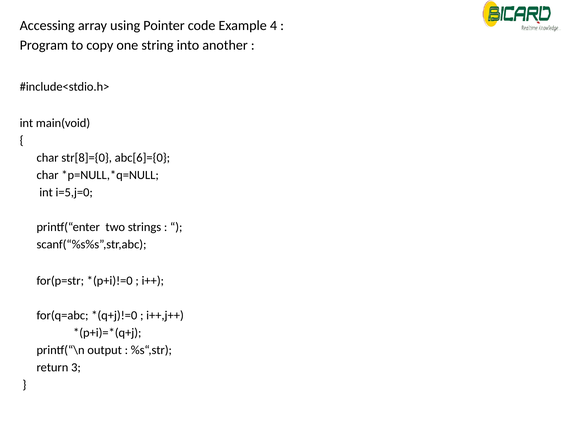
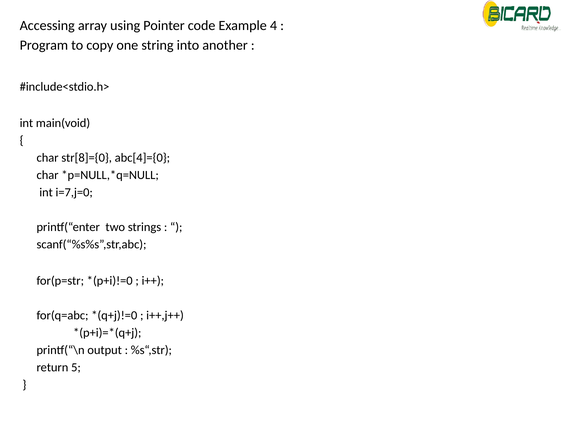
abc[6]={0: abc[6]={0 -> abc[4]={0
i=5,j=0: i=5,j=0 -> i=7,j=0
3: 3 -> 5
